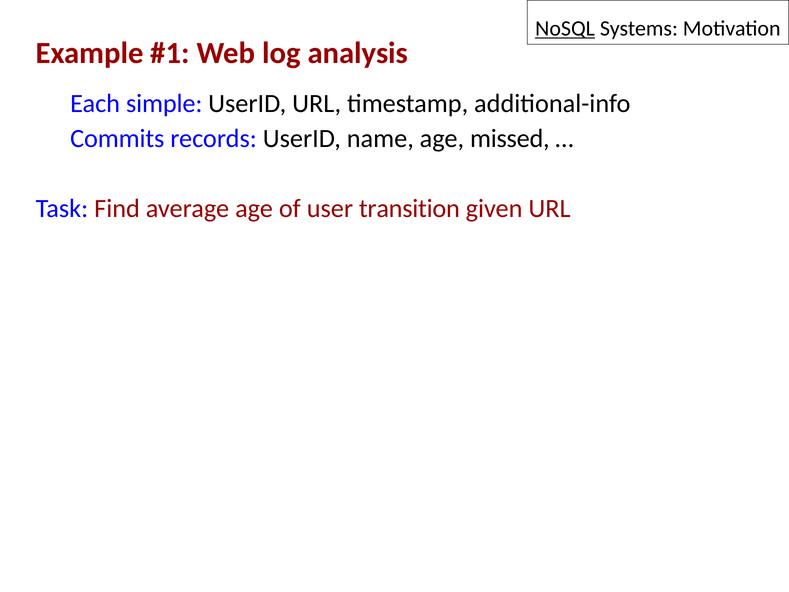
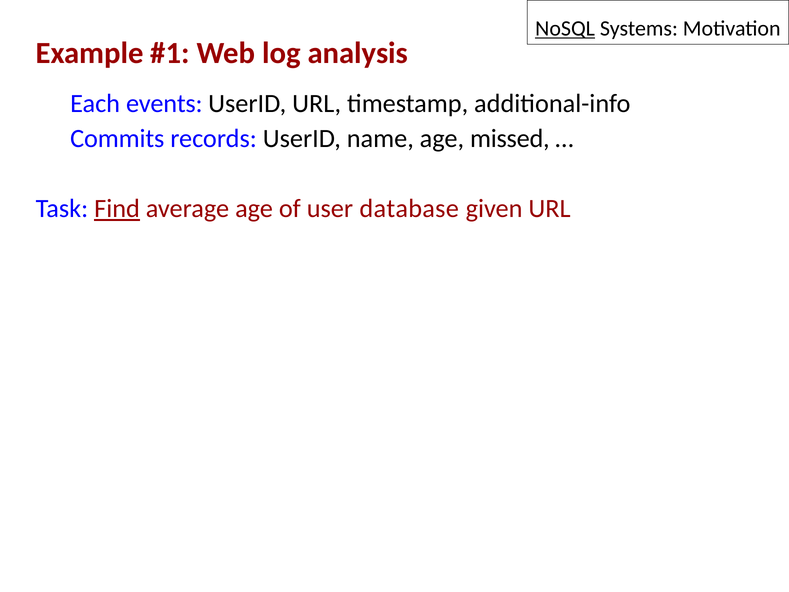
simple: simple -> events
Find underline: none -> present
transition: transition -> database
